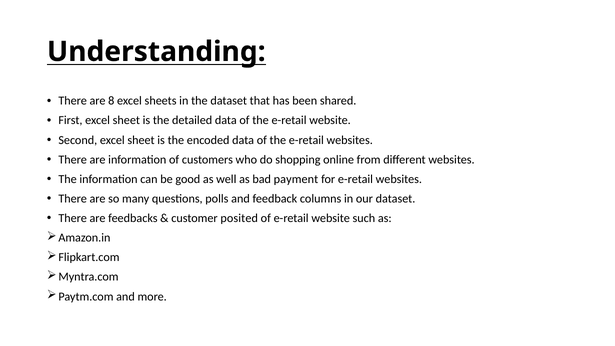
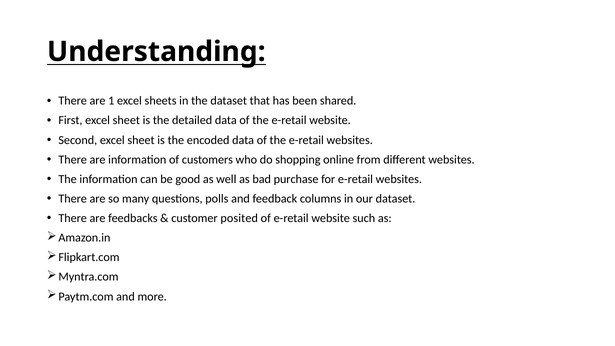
8: 8 -> 1
payment: payment -> purchase
